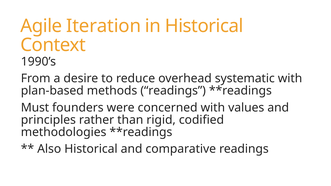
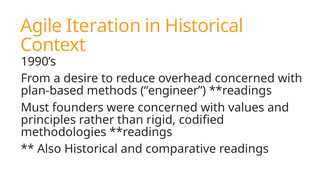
overhead systematic: systematic -> concerned
methods readings: readings -> engineer
